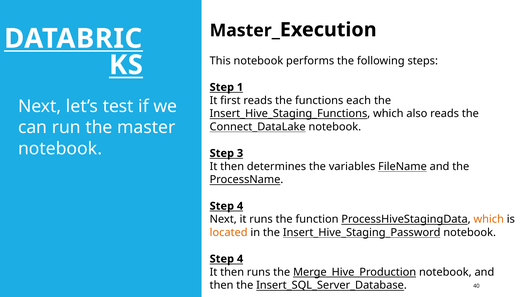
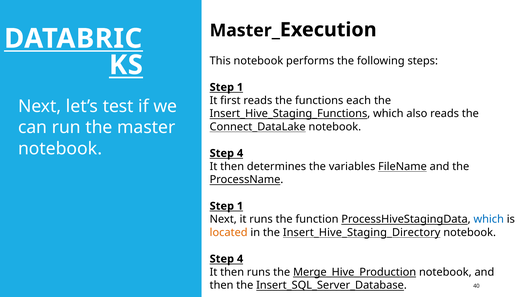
3 at (240, 153): 3 -> 4
4 at (240, 206): 4 -> 1
which at (489, 219) colour: orange -> blue
Insert_Hive_Staging_Password: Insert_Hive_Staging_Password -> Insert_Hive_Staging_Directory
